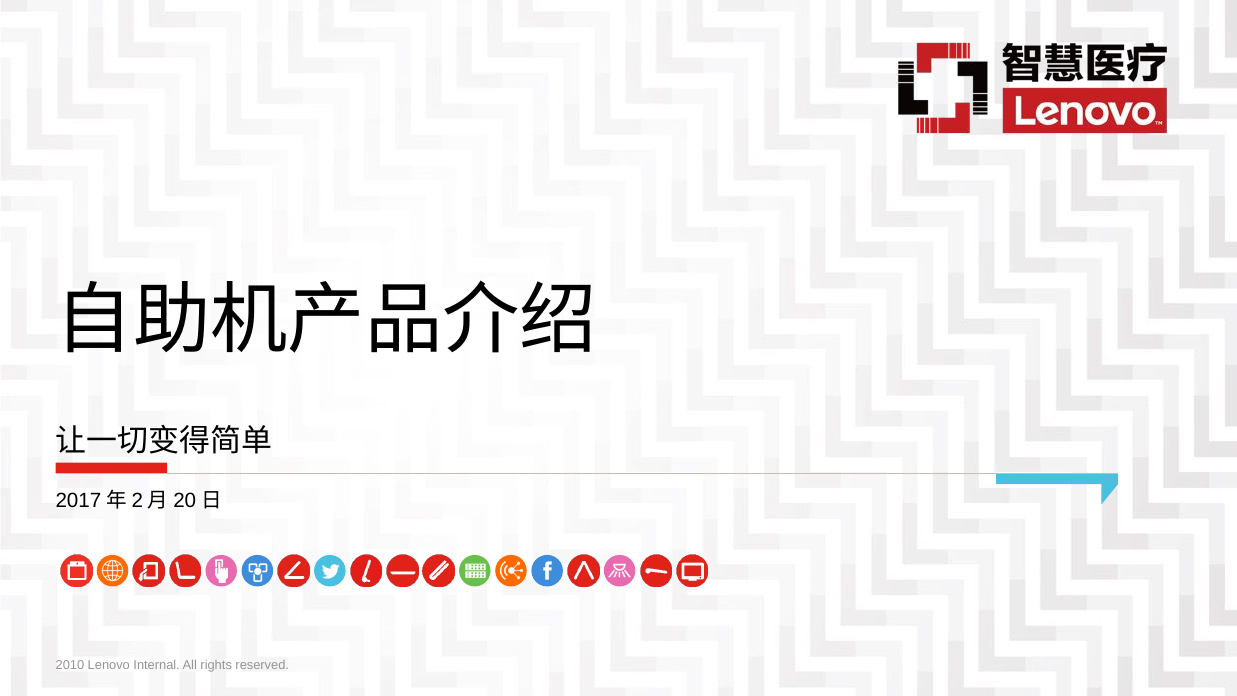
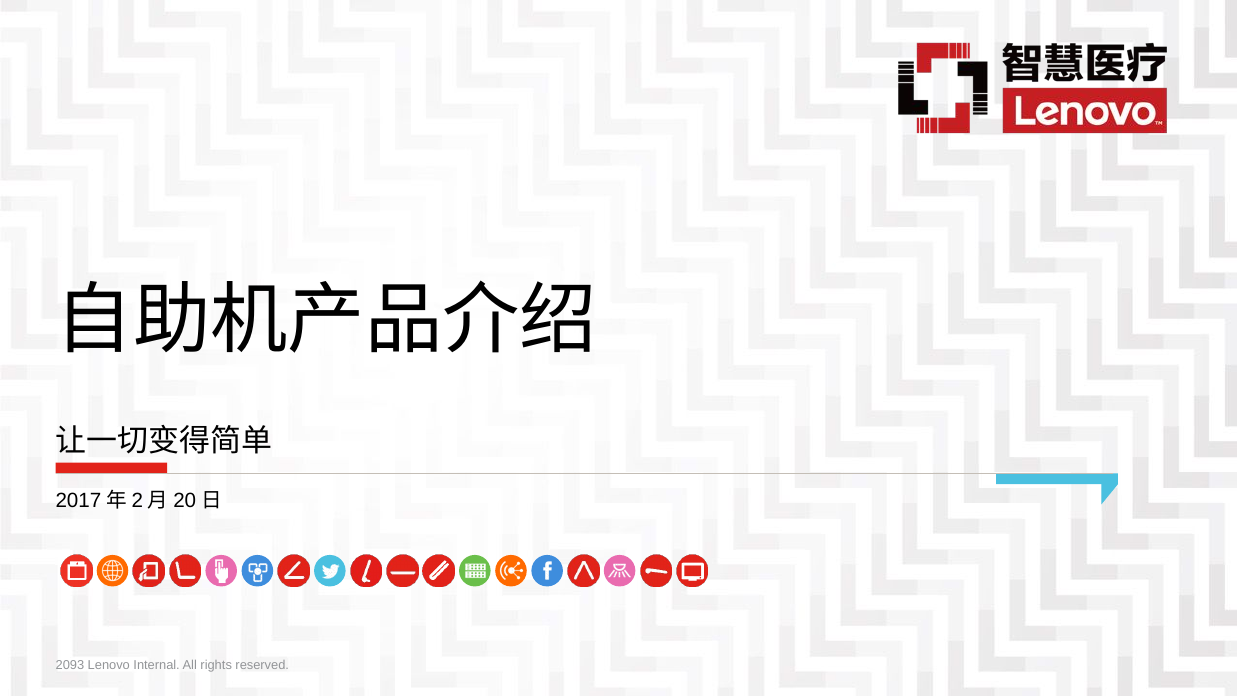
2010: 2010 -> 2093
